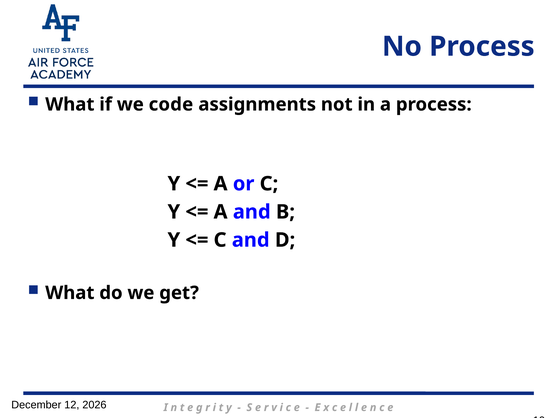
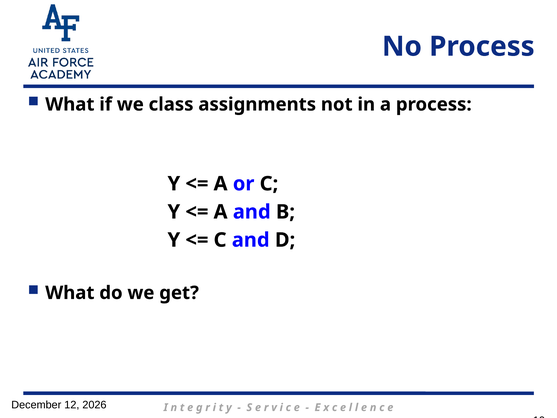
code: code -> class
